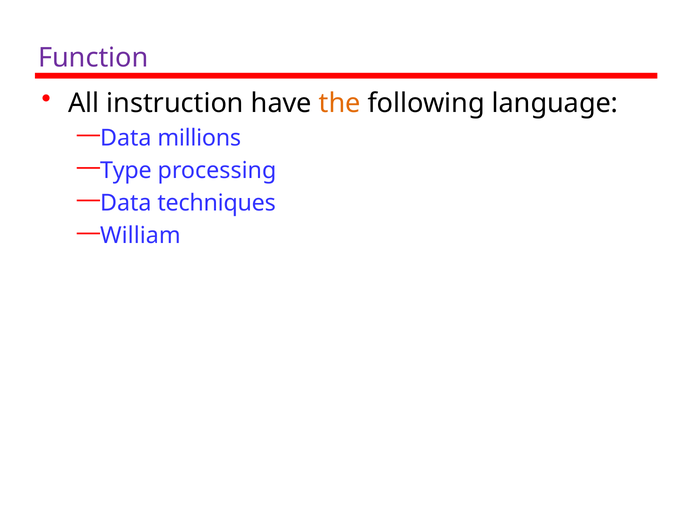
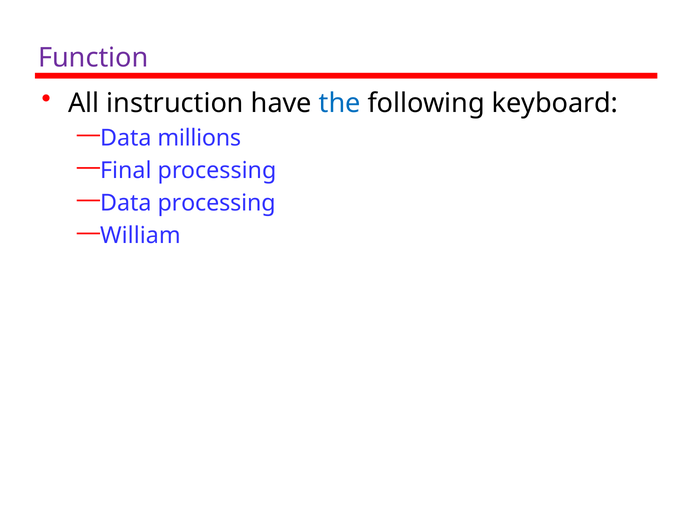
the colour: orange -> blue
language: language -> keyboard
Type: Type -> Final
Data techniques: techniques -> processing
